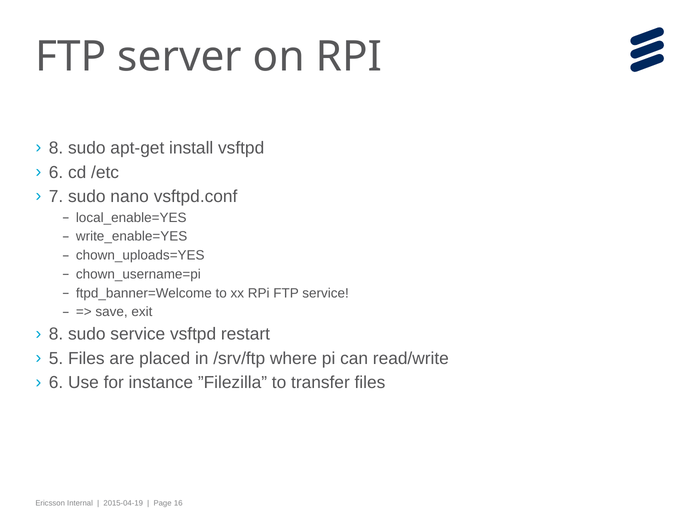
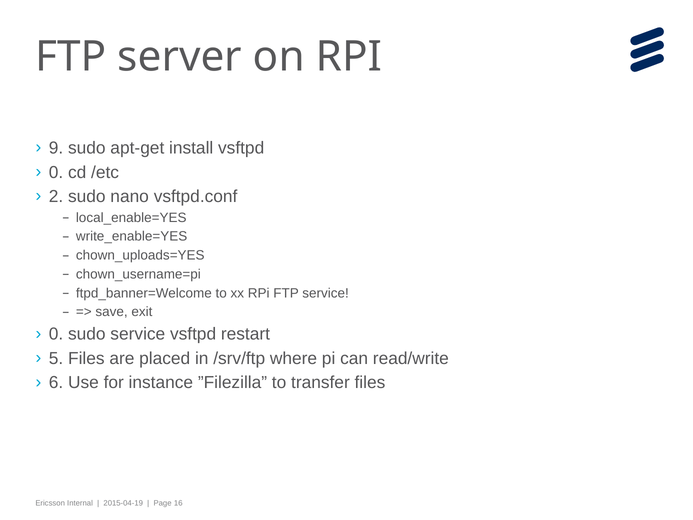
8 at (56, 148): 8 -> 9
6 at (56, 172): 6 -> 0
7: 7 -> 2
8 at (56, 334): 8 -> 0
